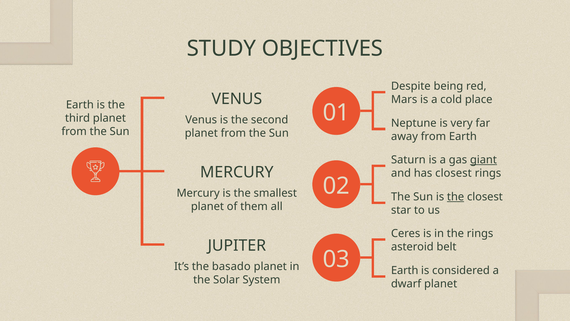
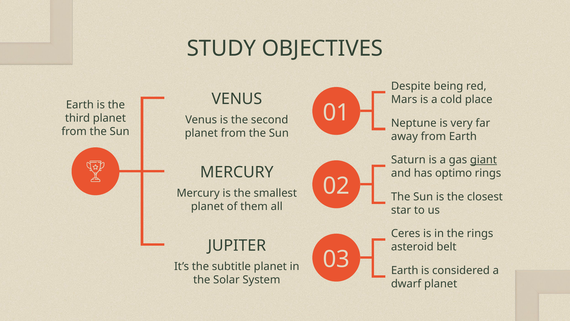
has closest: closest -> optimo
the at (456, 197) underline: present -> none
basado: basado -> subtitle
